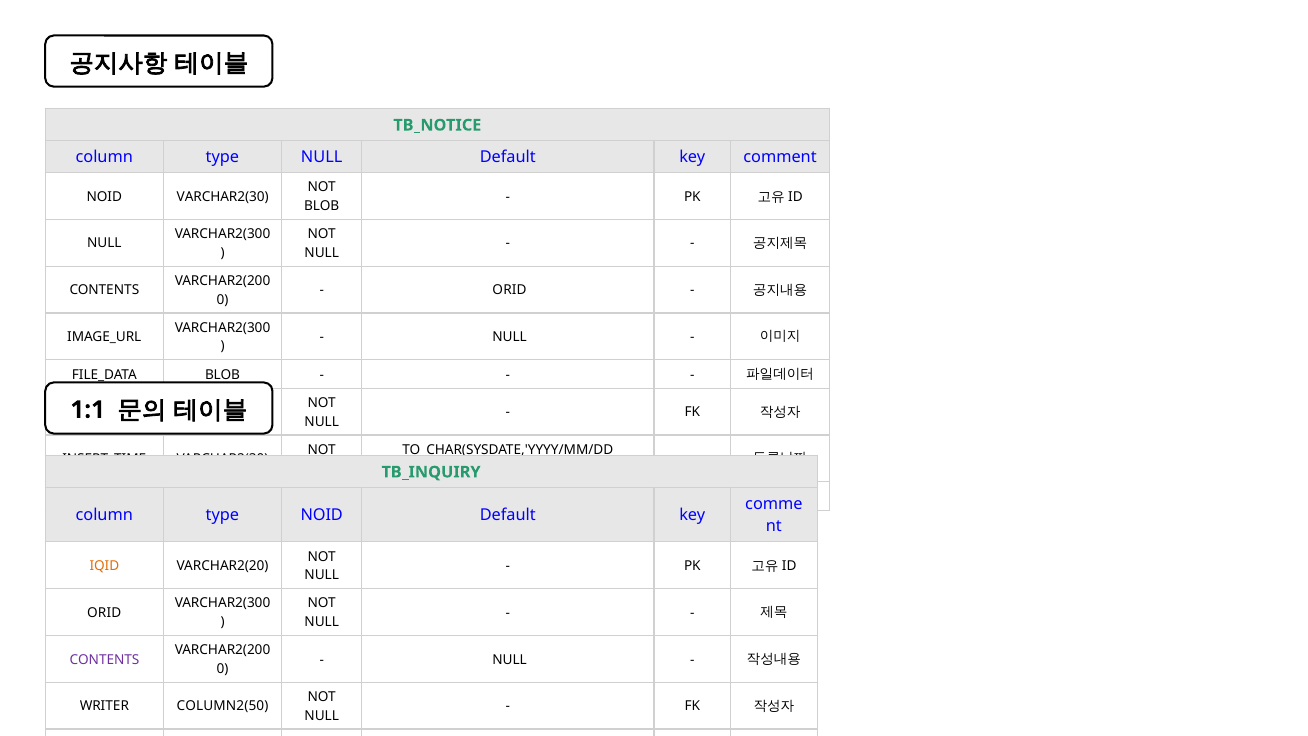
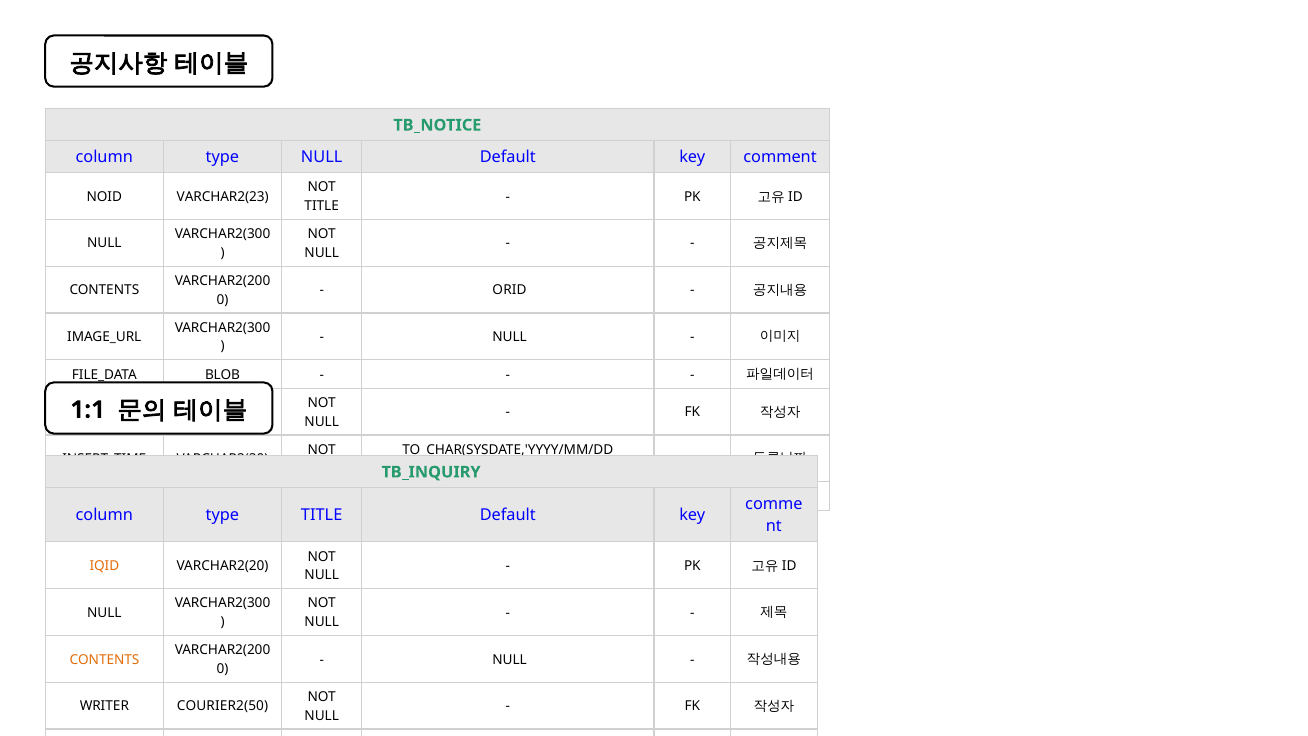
NOID VARCHAR2(30: VARCHAR2(30 -> VARCHAR2(23
BLOB at (322, 206): BLOB -> TITLE
type NOID: NOID -> TITLE
ORID at (104, 612): ORID -> NULL
CONTENTS at (104, 659) colour: purple -> orange
COLUMN2(50: COLUMN2(50 -> COURIER2(50
